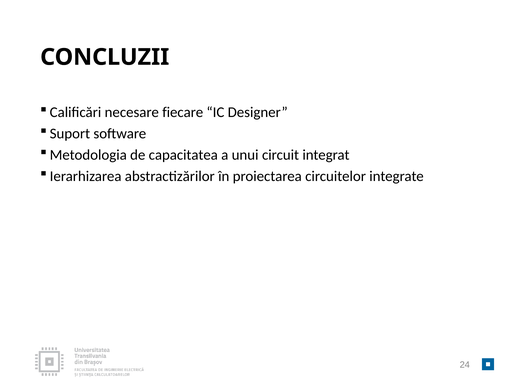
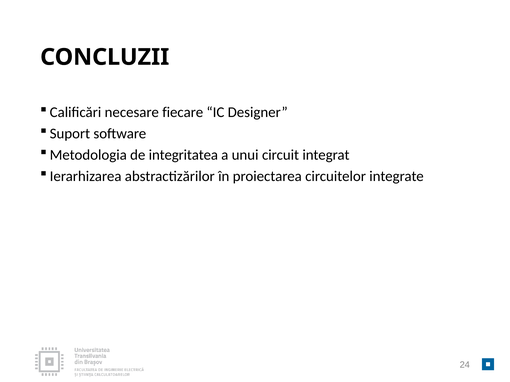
capacitatea: capacitatea -> integritatea
